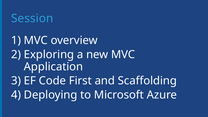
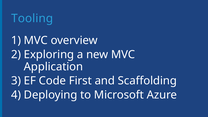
Session: Session -> Tooling
